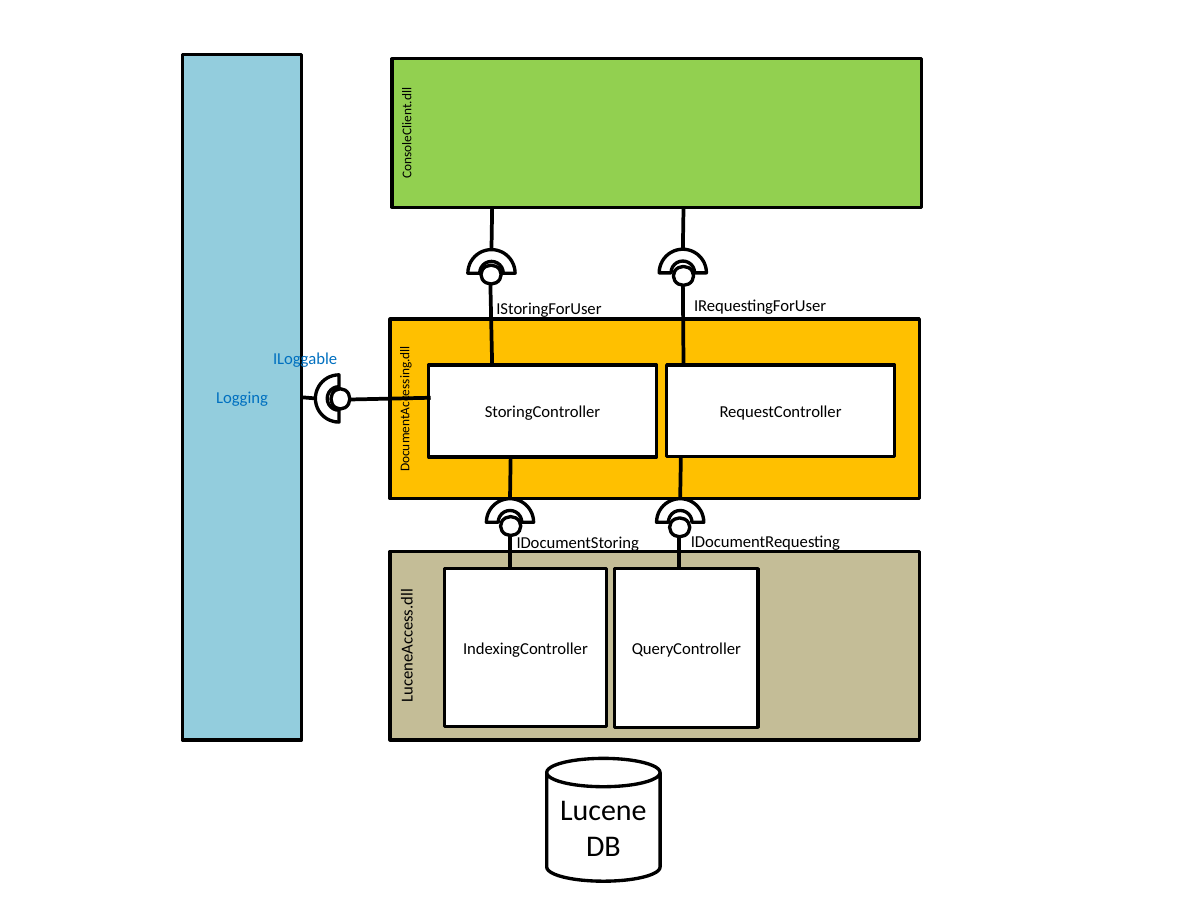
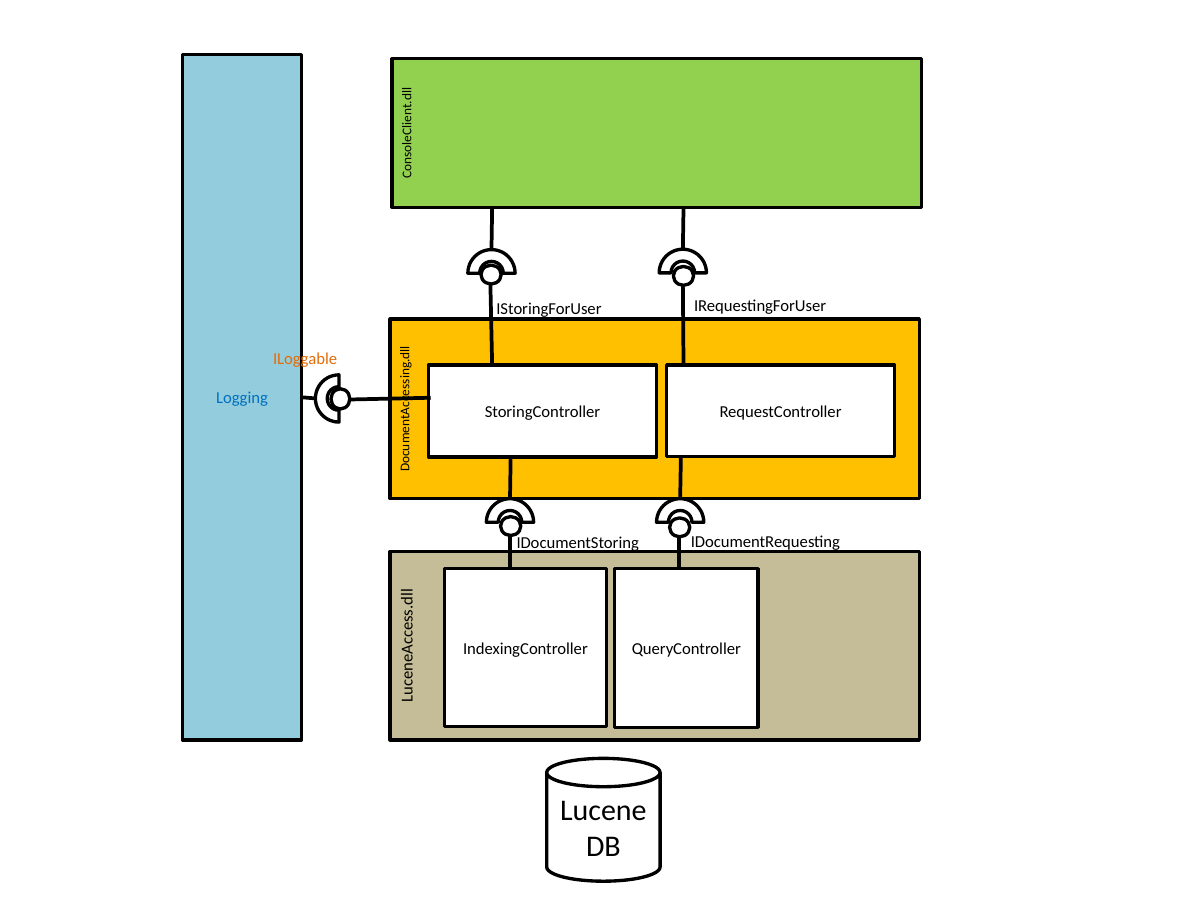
ILoggable colour: blue -> orange
